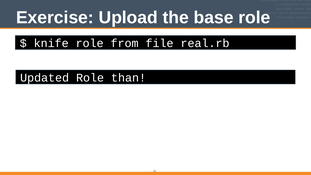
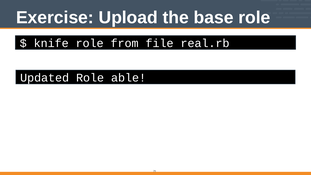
than: than -> able
